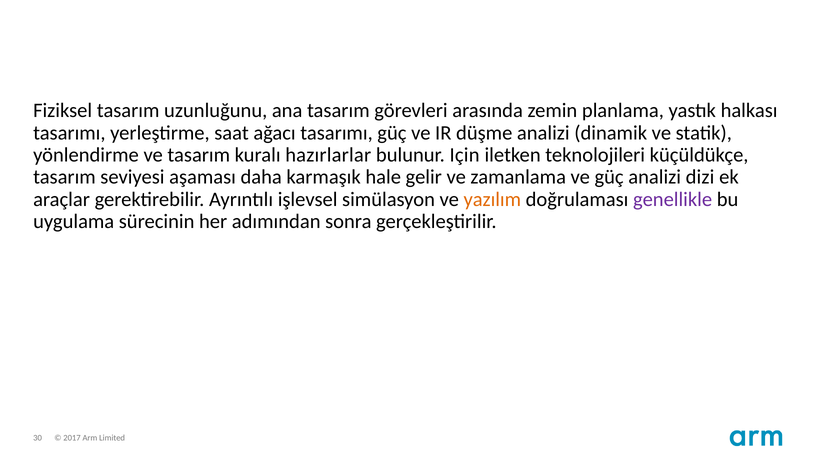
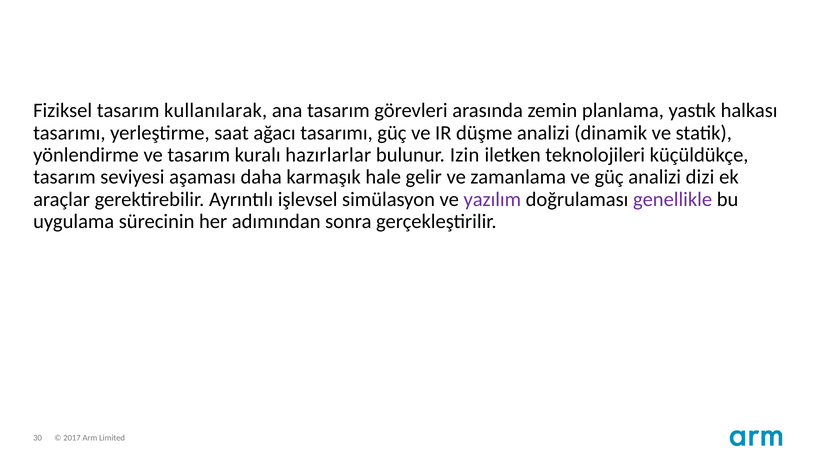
uzunluğunu: uzunluğunu -> kullanılarak
Için: Için -> Izin
yazılım colour: orange -> purple
